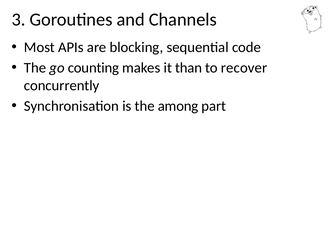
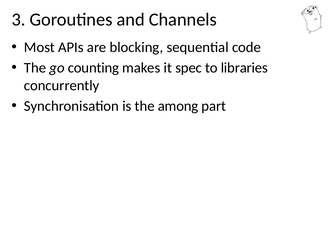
than: than -> spec
recover: recover -> libraries
